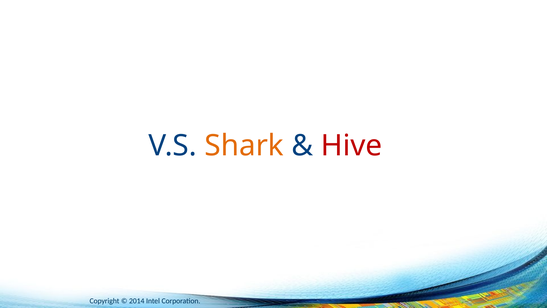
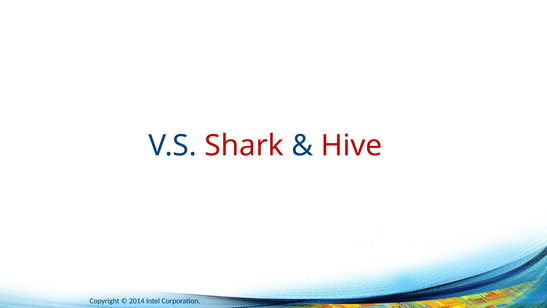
Shark colour: orange -> red
